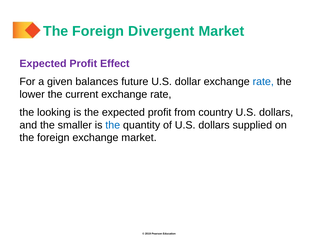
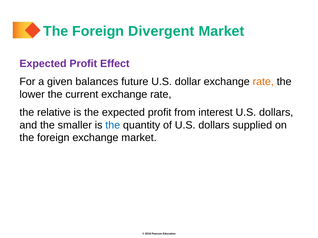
rate at (263, 82) colour: blue -> orange
looking: looking -> relative
country: country -> interest
